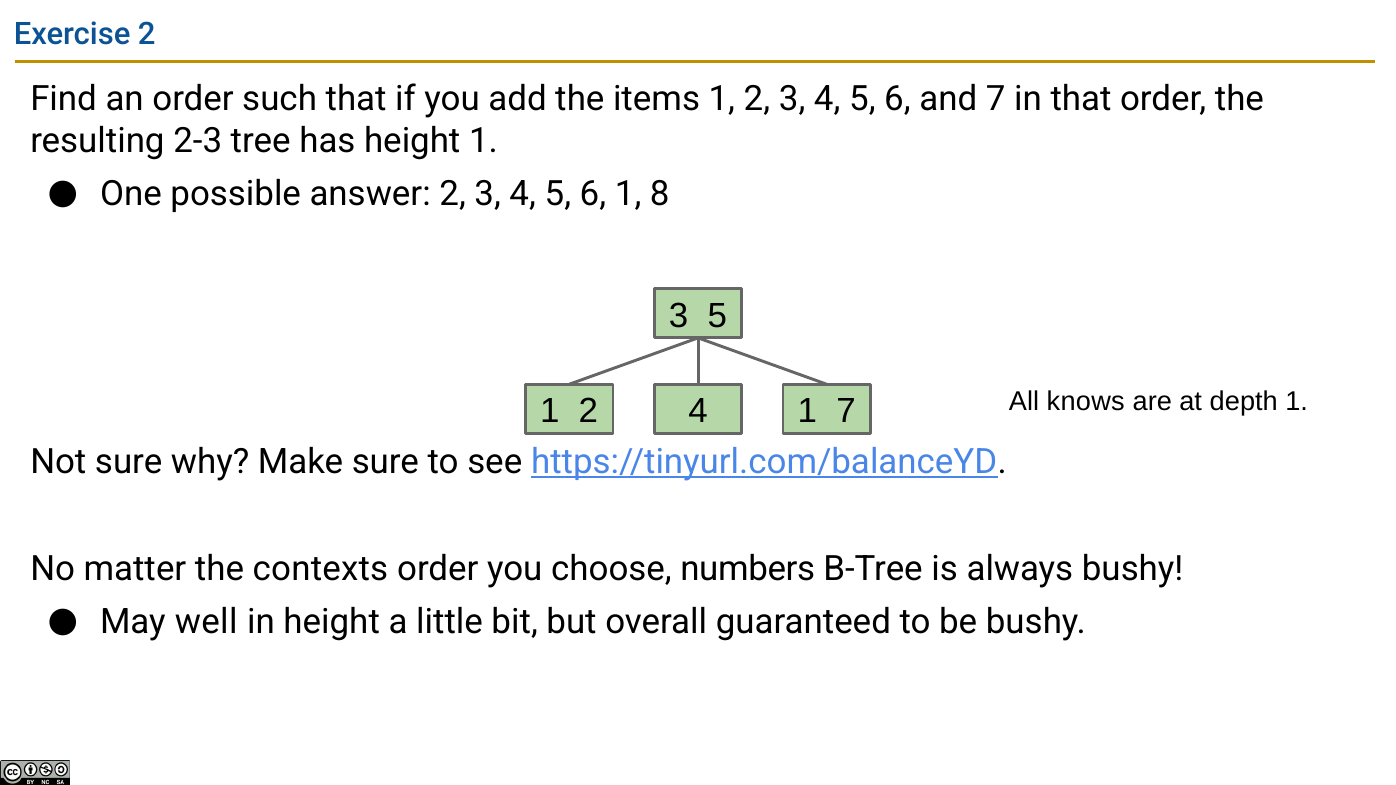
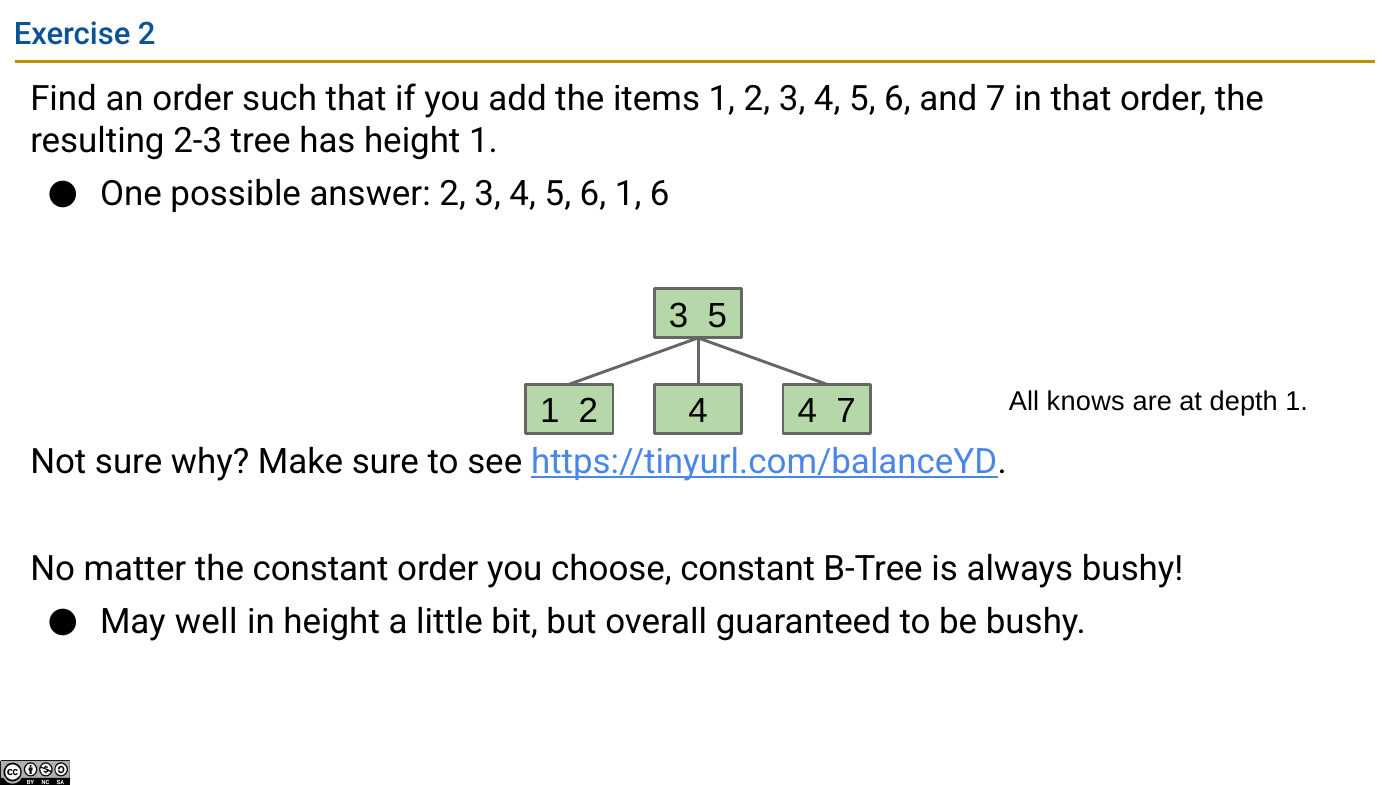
1 8: 8 -> 6
2 1: 1 -> 4
the contexts: contexts -> constant
choose numbers: numbers -> constant
